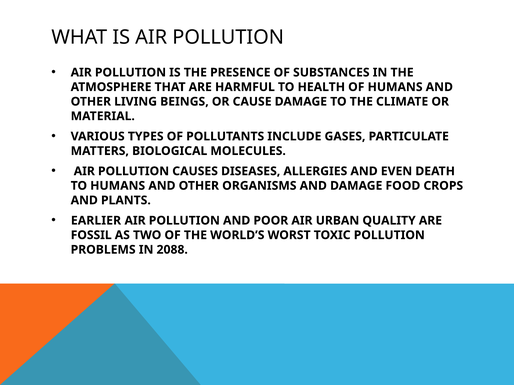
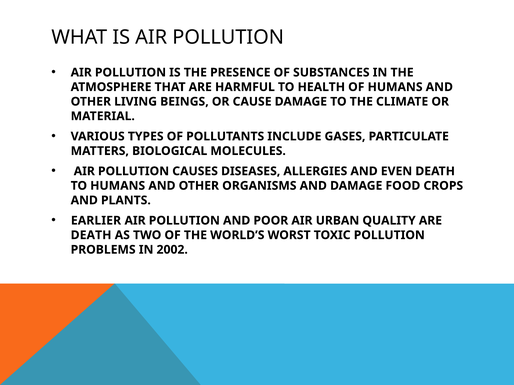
FOSSIL at (91, 235): FOSSIL -> DEATH
2088: 2088 -> 2002
